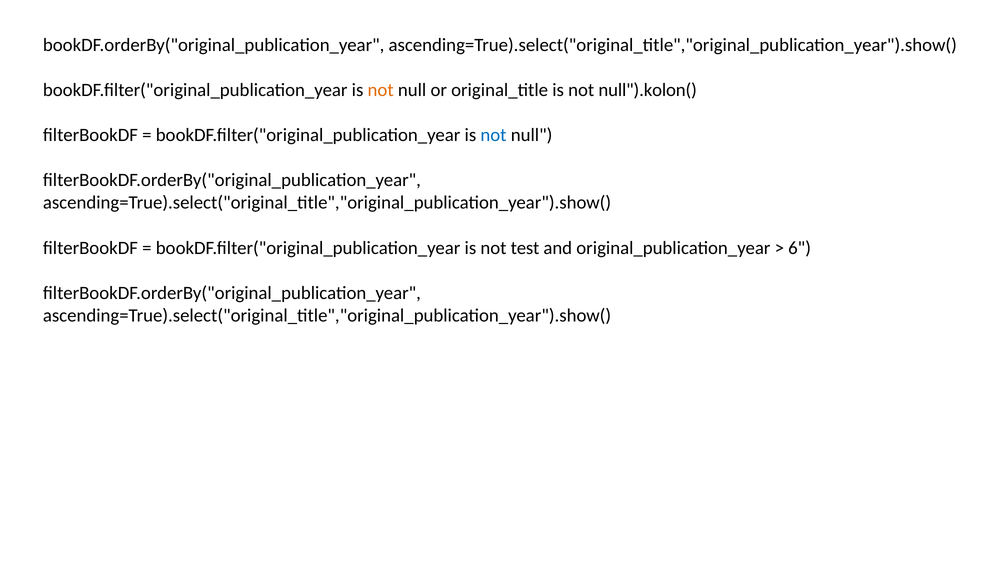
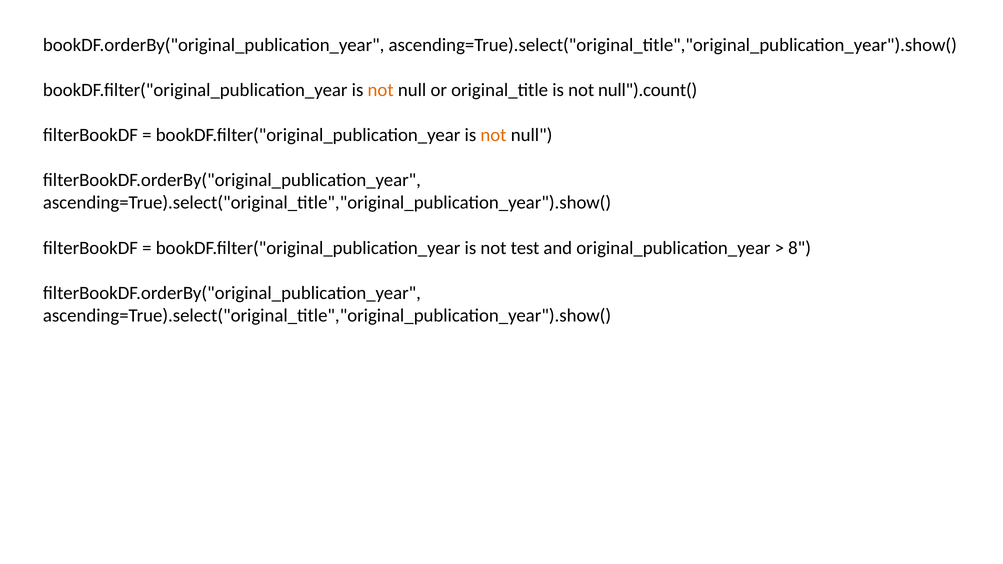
null").kolon(: null").kolon( -> null").count(
not at (493, 135) colour: blue -> orange
6: 6 -> 8
